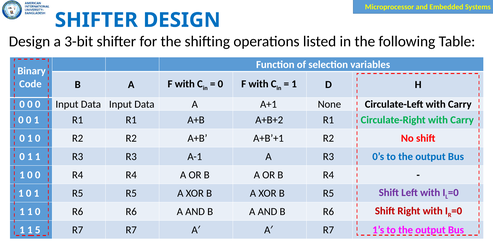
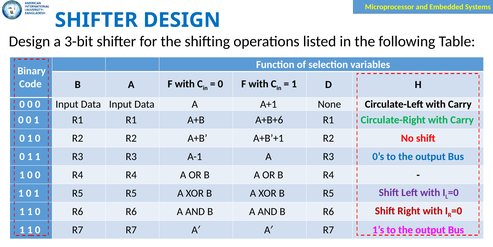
A+B+2: A+B+2 -> A+B+6
5 at (38, 230): 5 -> 0
